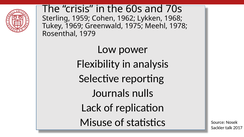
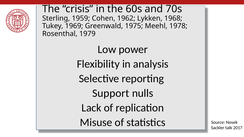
Journals: Journals -> Support
